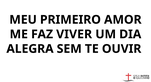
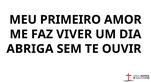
ALEGRA: ALEGRA -> ABRIGA
